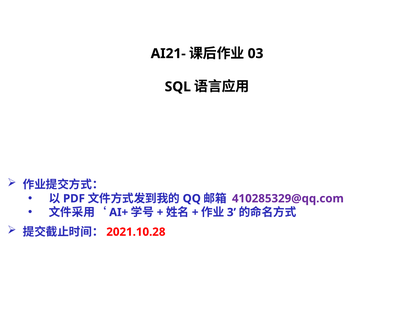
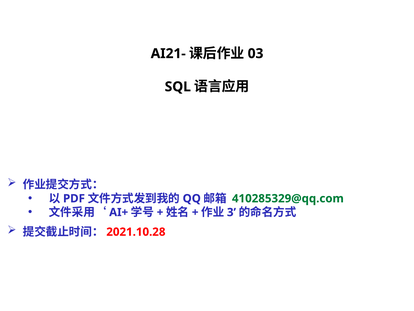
410285329@qq.com colour: purple -> green
